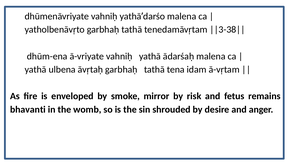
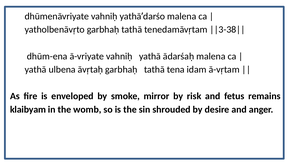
bhavanti: bhavanti -> klaibyam
